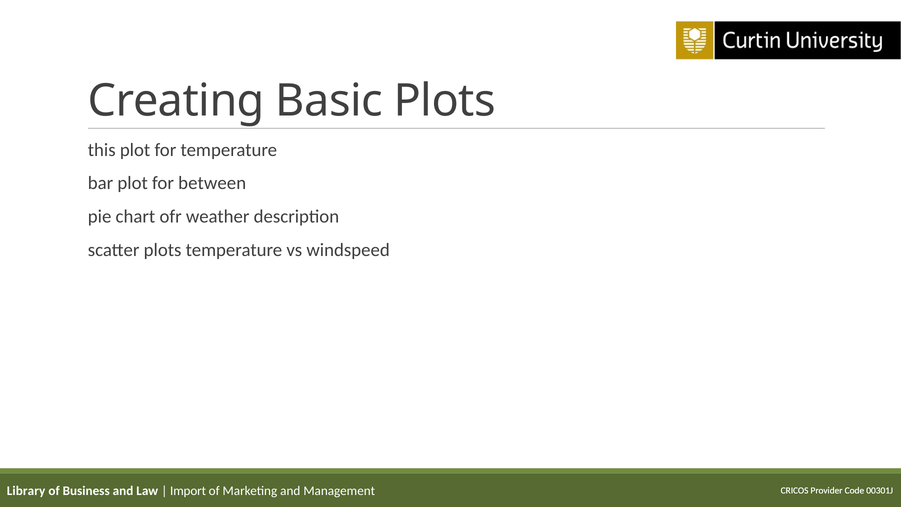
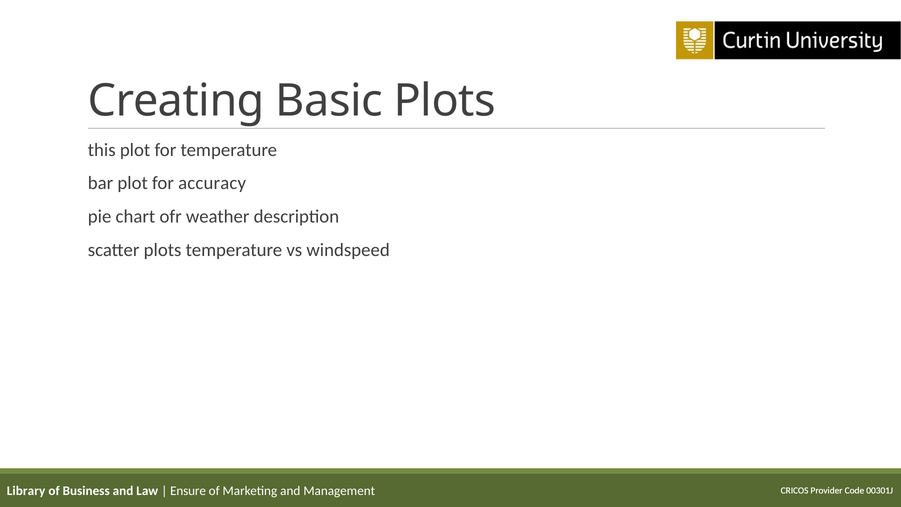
between: between -> accuracy
Import: Import -> Ensure
